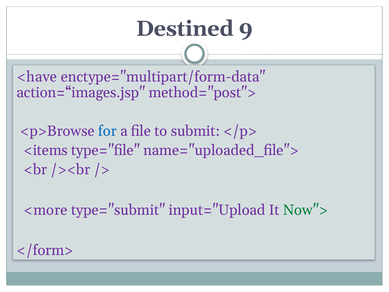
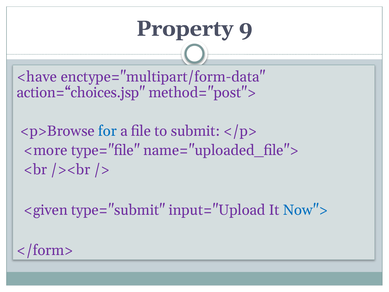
Destined: Destined -> Property
action=“images.jsp: action=“images.jsp -> action=“choices.jsp
<items: <items -> <more
<more: <more -> <given
Now"> colour: green -> blue
